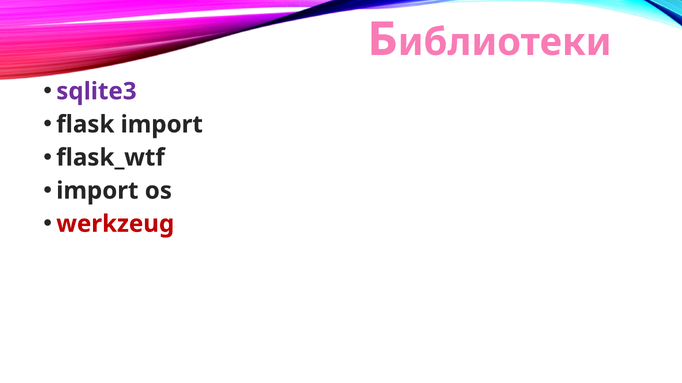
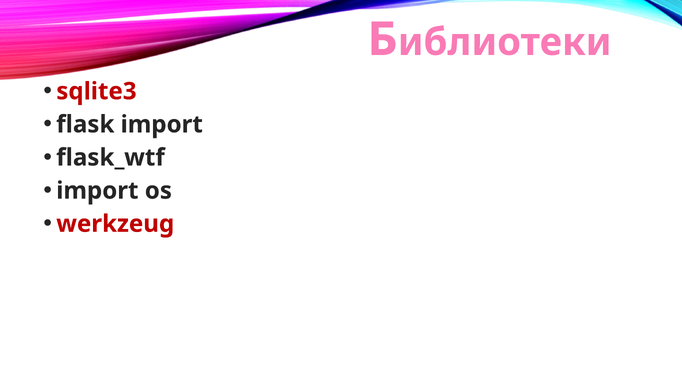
sqlite3 colour: purple -> red
